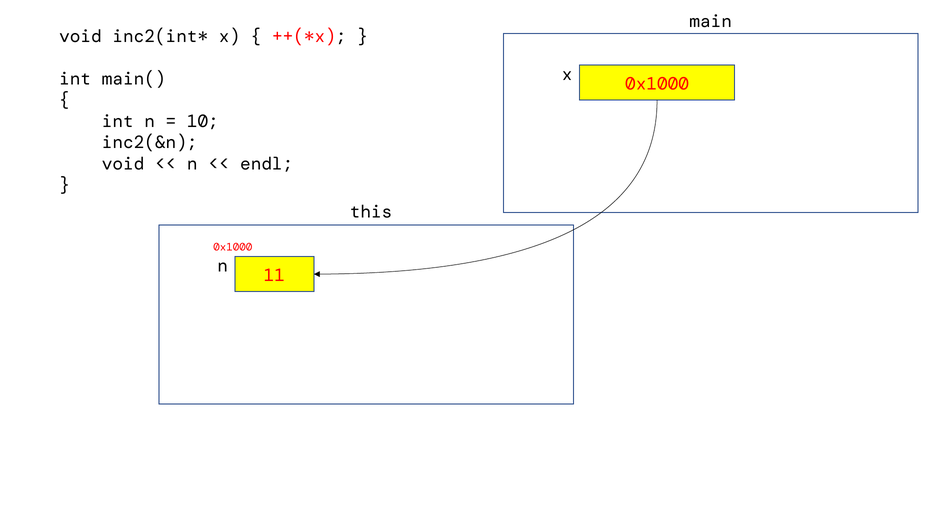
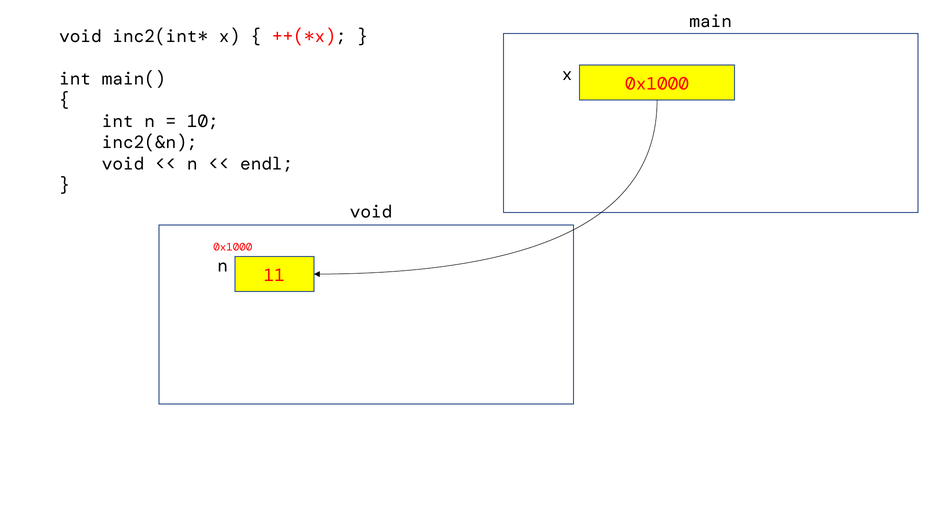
this at (371, 212): this -> void
